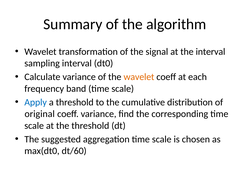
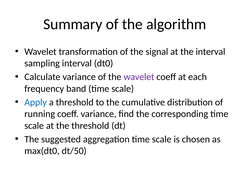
wavelet at (139, 77) colour: orange -> purple
original: original -> running
dt/60: dt/60 -> dt/50
